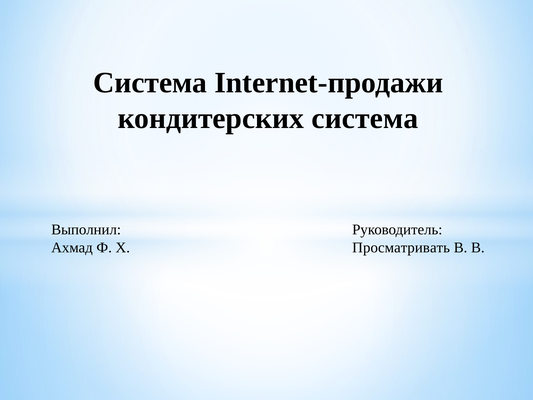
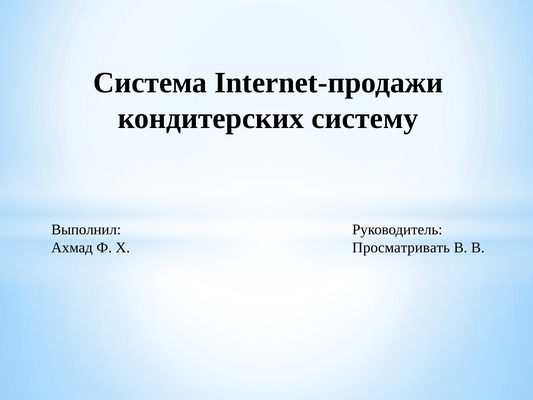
кондитерских система: система -> систему
